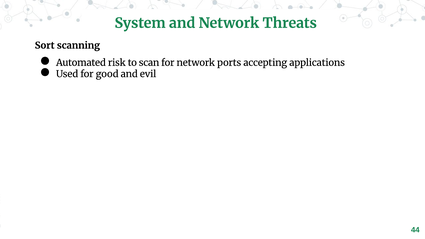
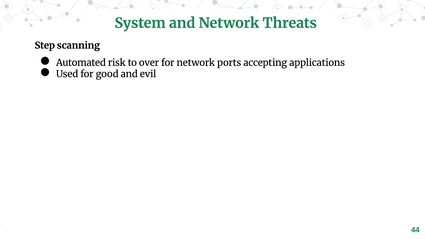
Sort: Sort -> Step
scan: scan -> over
